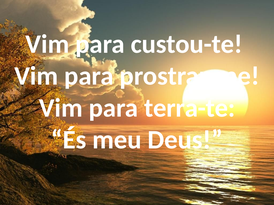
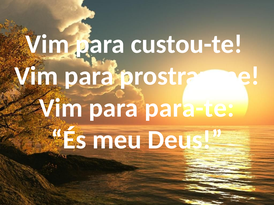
terra-te: terra-te -> para-te
